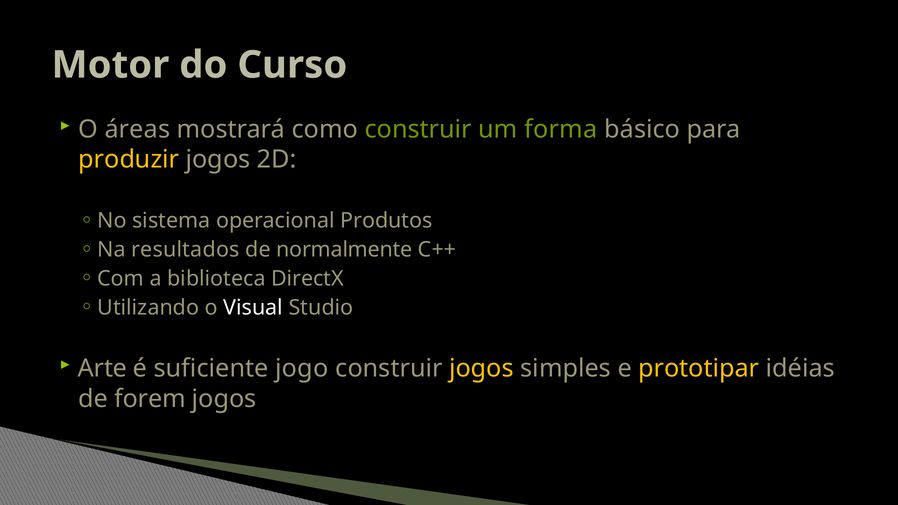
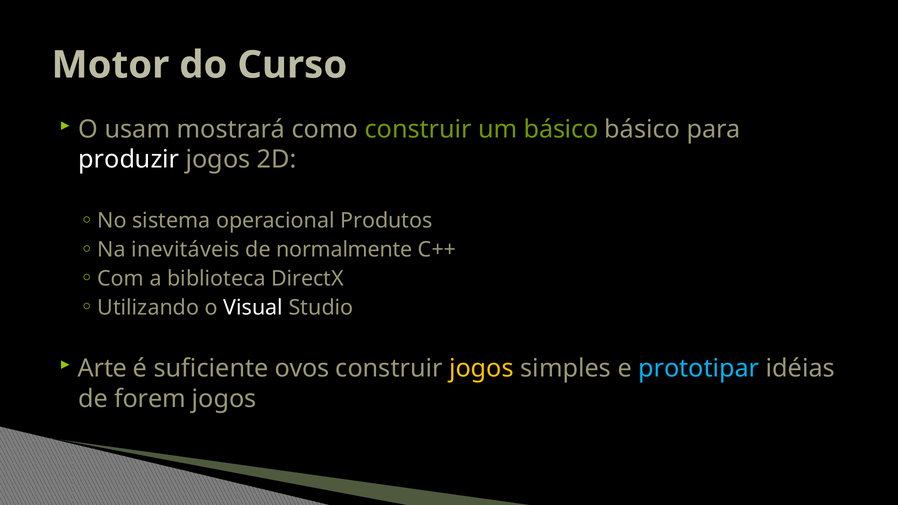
áreas: áreas -> usam
um forma: forma -> básico
produzir colour: yellow -> white
resultados: resultados -> inevitáveis
jogo: jogo -> ovos
prototipar colour: yellow -> light blue
